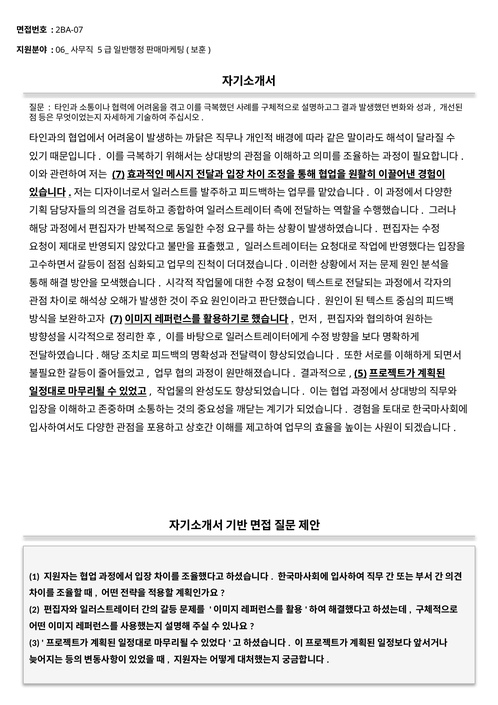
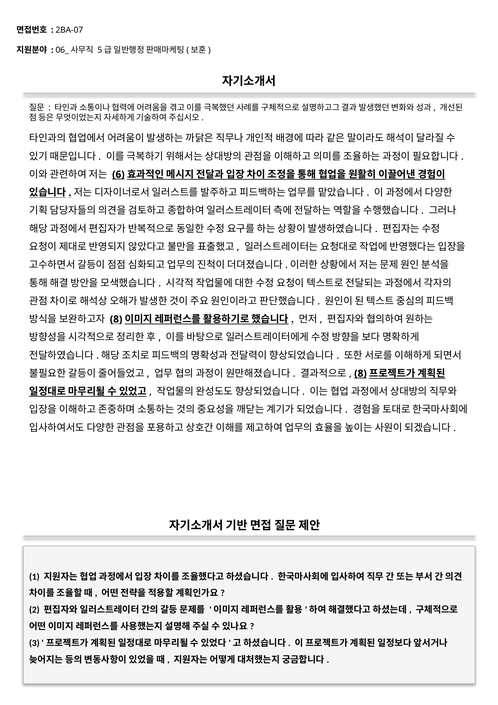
7 at (118, 174): 7 -> 6
7 at (116, 319): 7 -> 8
5 at (360, 373): 5 -> 8
